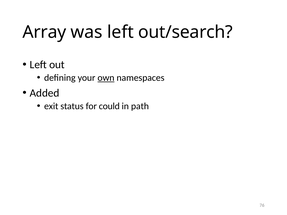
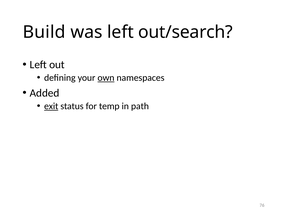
Array: Array -> Build
exit underline: none -> present
could: could -> temp
